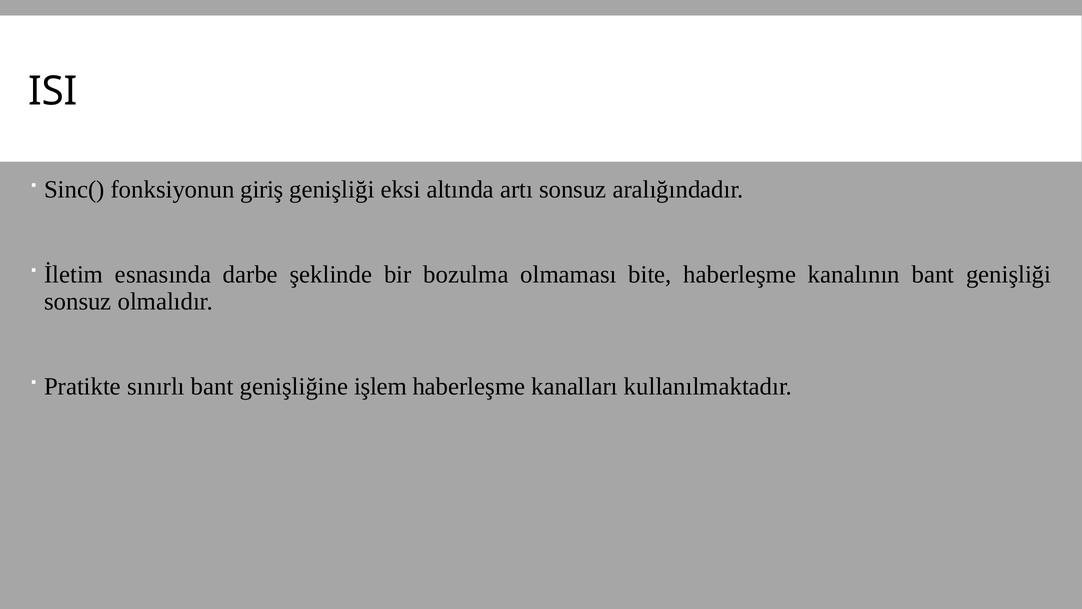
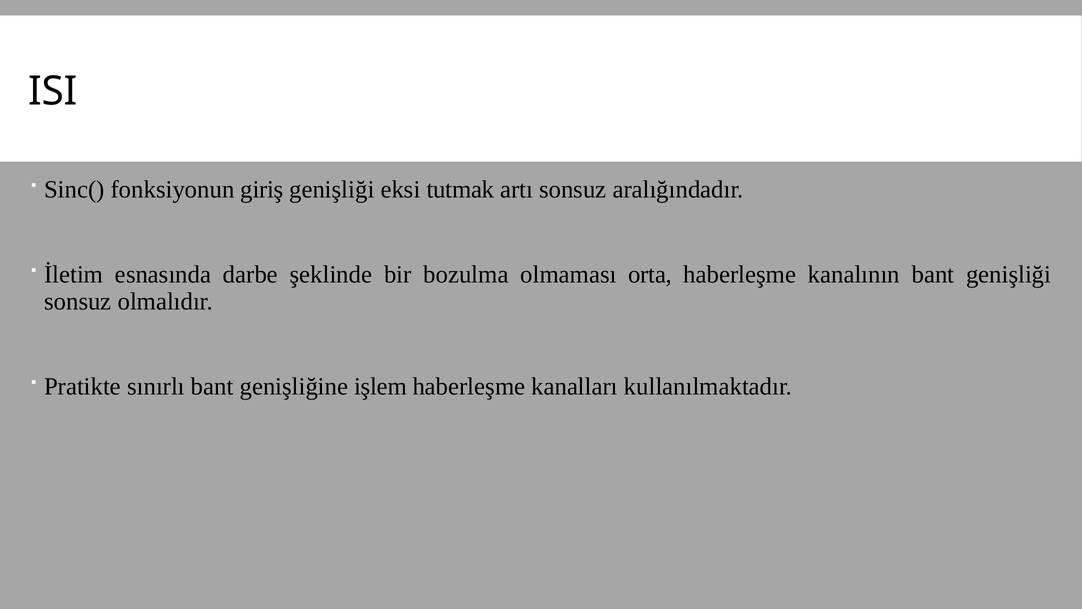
altında: altında -> tutmak
bite: bite -> orta
